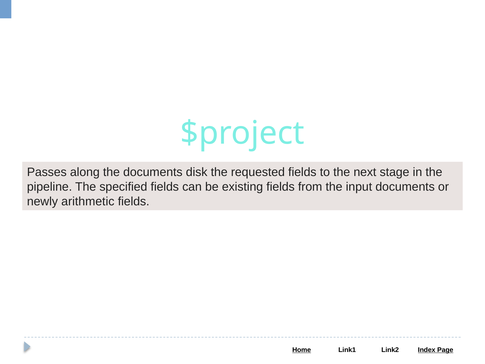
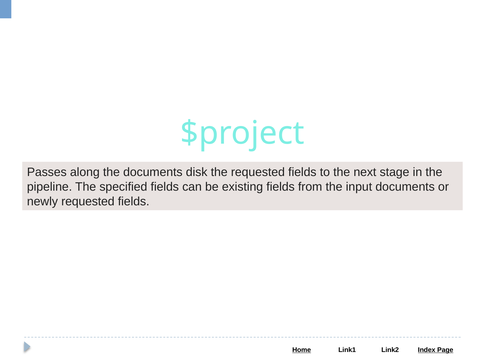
newly arithmetic: arithmetic -> requested
